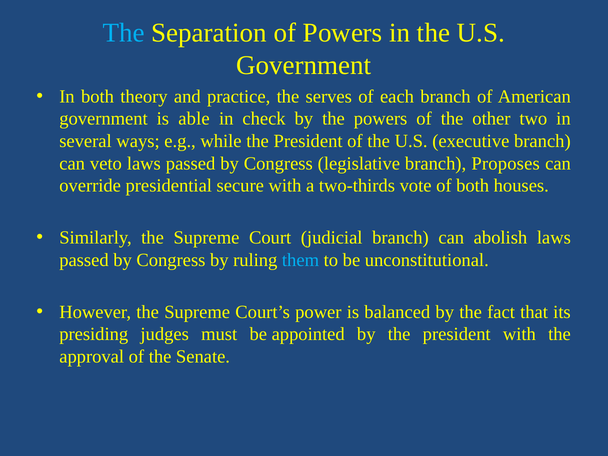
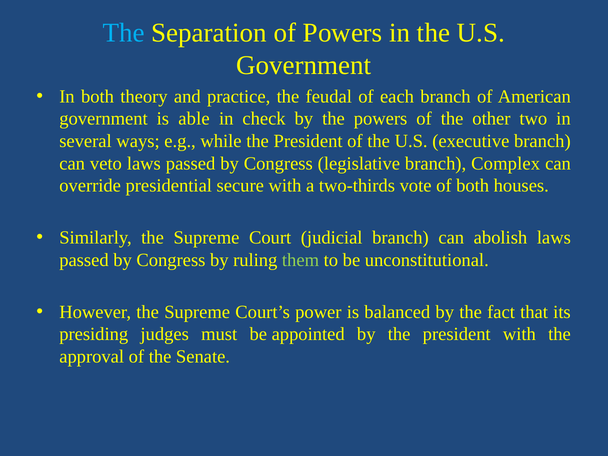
serves: serves -> feudal
Proposes: Proposes -> Complex
them colour: light blue -> light green
